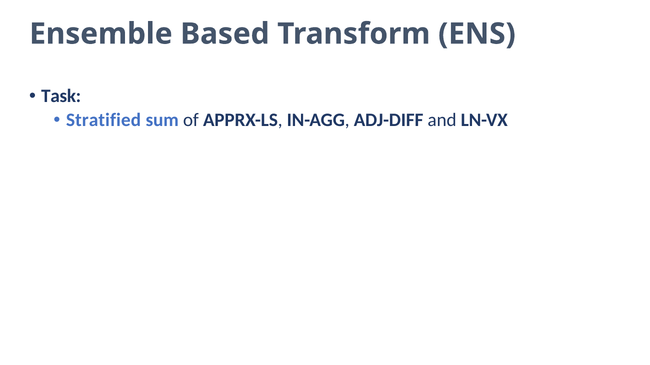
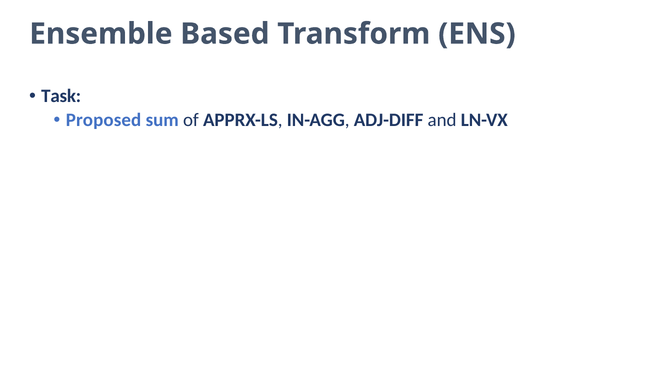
Stratified: Stratified -> Proposed
